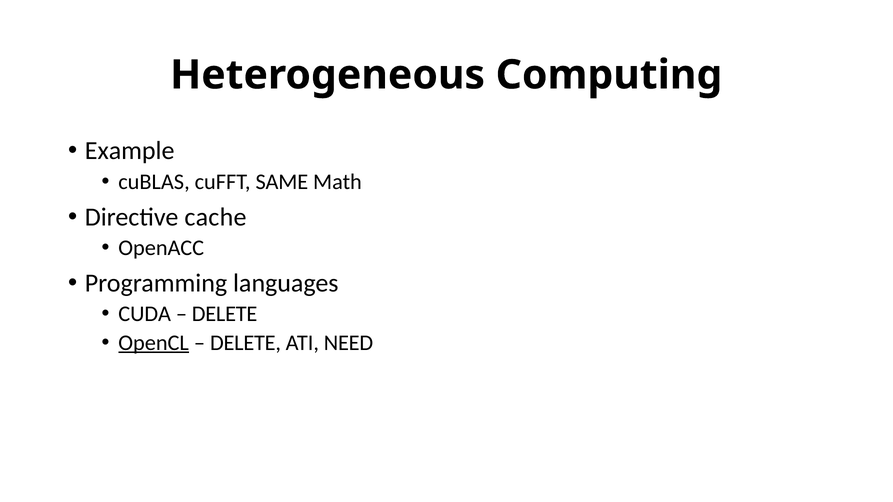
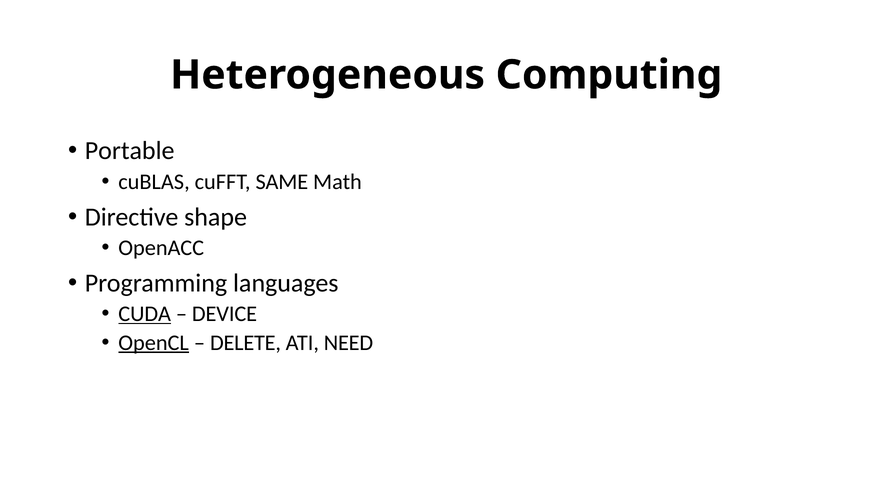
Example: Example -> Portable
cache: cache -> shape
CUDA underline: none -> present
DELETE at (225, 314): DELETE -> DEVICE
